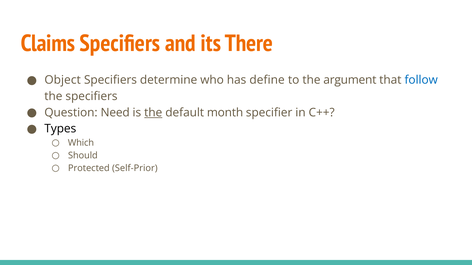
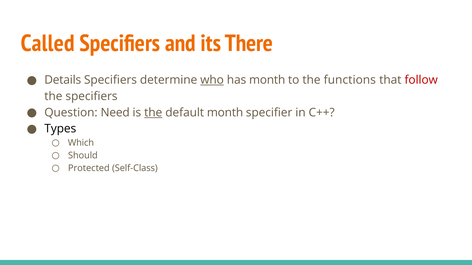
Claims: Claims -> Called
Object: Object -> Details
who underline: none -> present
has define: define -> month
argument: argument -> functions
follow colour: blue -> red
Self-Prior: Self-Prior -> Self-Class
